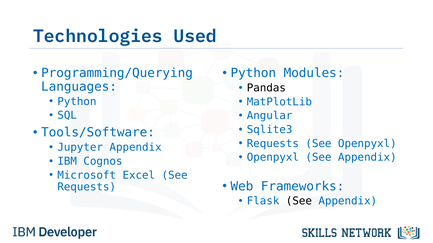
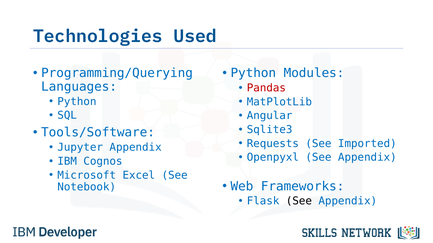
Pandas colour: black -> red
See Openpyxl: Openpyxl -> Imported
Requests at (87, 187): Requests -> Notebook
